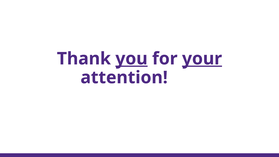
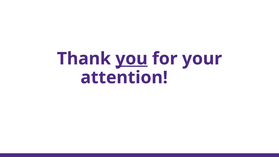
your underline: present -> none
